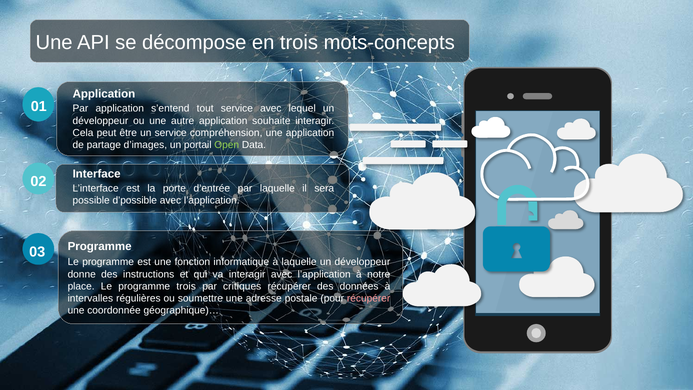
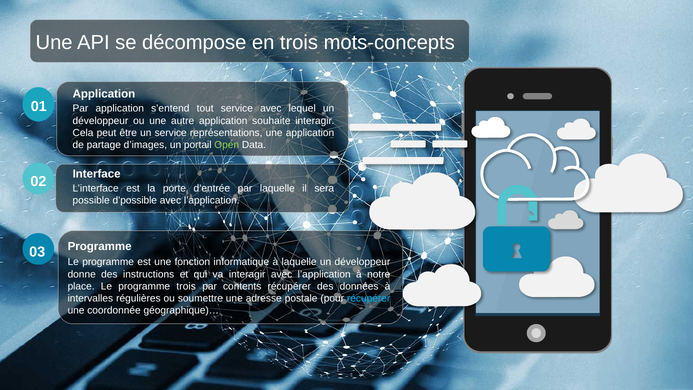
compréhension: compréhension -> représentations
critiques: critiques -> contents
récupérer at (369, 298) colour: pink -> light blue
